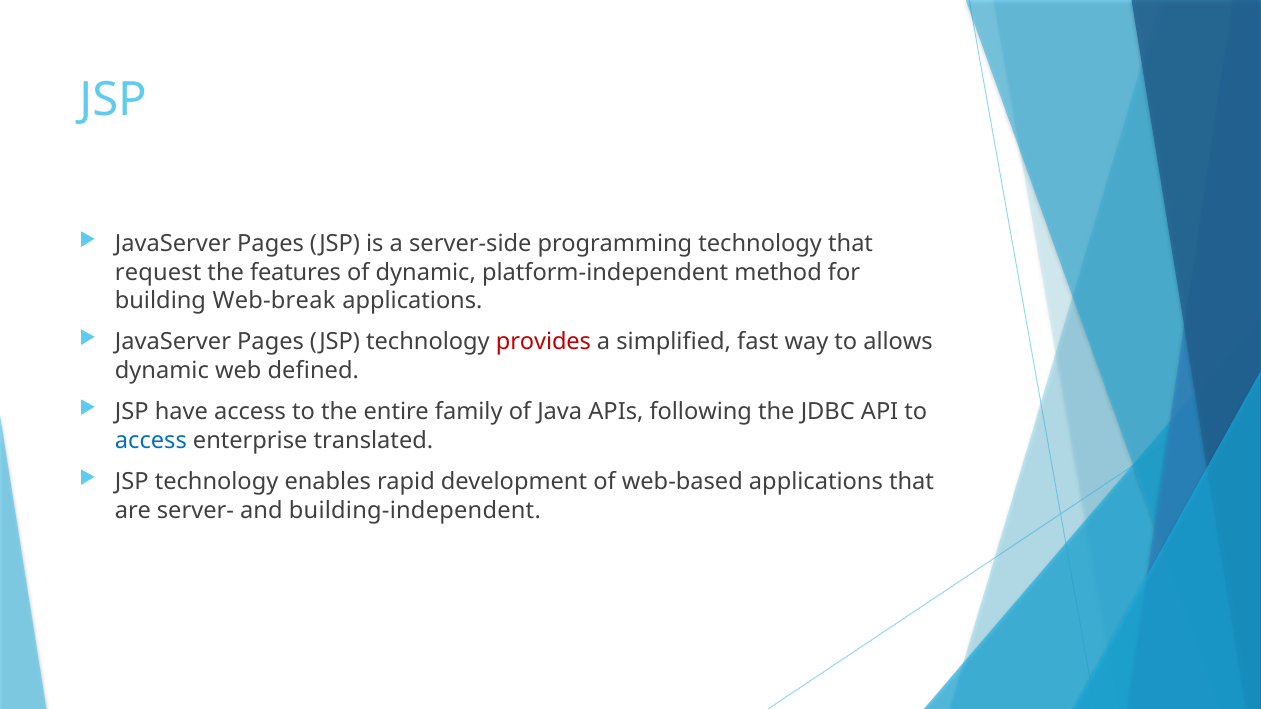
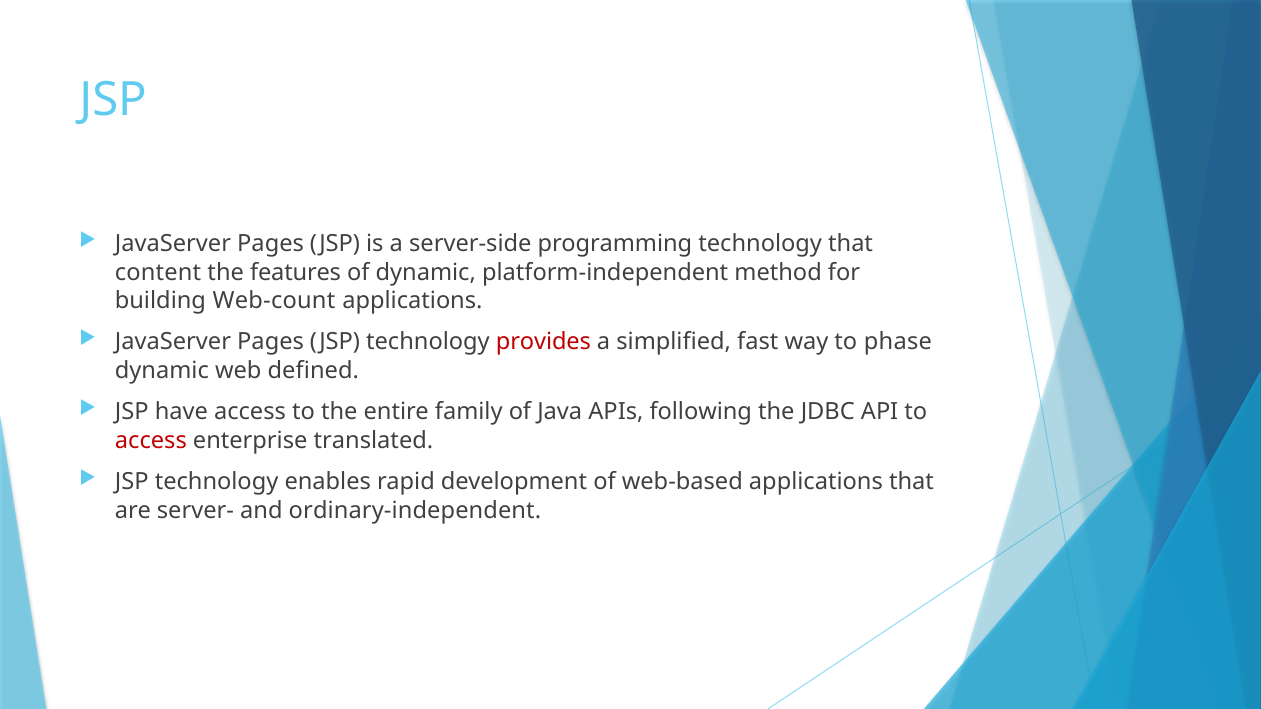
request: request -> content
Web-break: Web-break -> Web-count
allows: allows -> phase
access at (151, 441) colour: blue -> red
building-independent: building-independent -> ordinary-independent
